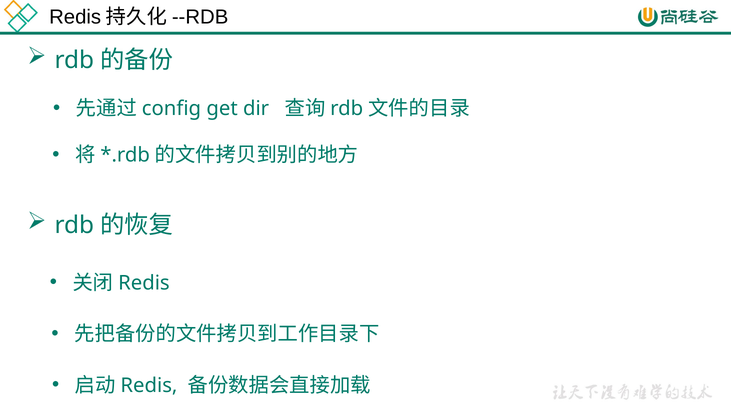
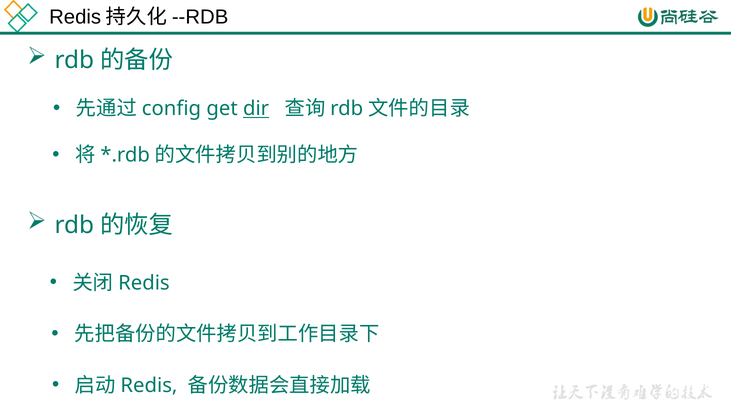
dir underline: none -> present
